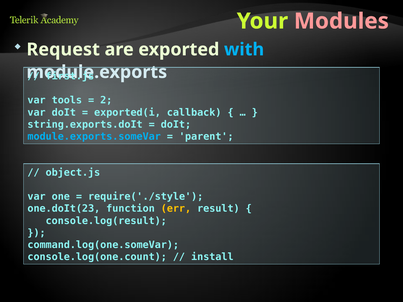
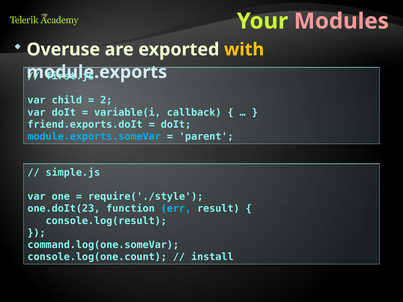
Request: Request -> Overuse
with colour: light blue -> yellow
tools: tools -> child
exported(i: exported(i -> variable(i
string.exports.doIt: string.exports.doIt -> friend.exports.doIt
object.js: object.js -> simple.js
err colour: yellow -> light blue
